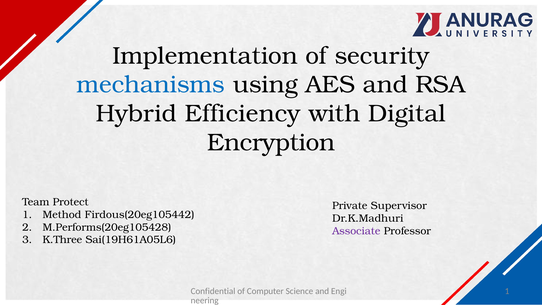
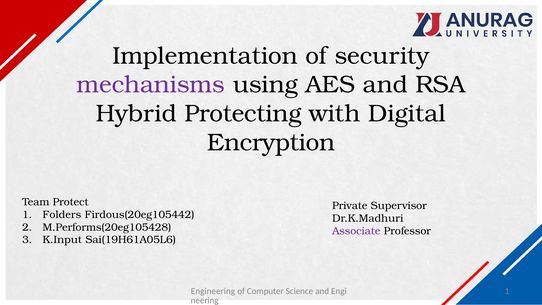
mechanisms colour: blue -> purple
Efficiency: Efficiency -> Protecting
Method: Method -> Folders
K.Three: K.Three -> K.Input
Confidential: Confidential -> Engineering
